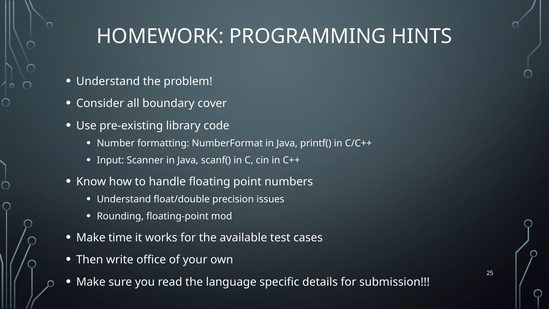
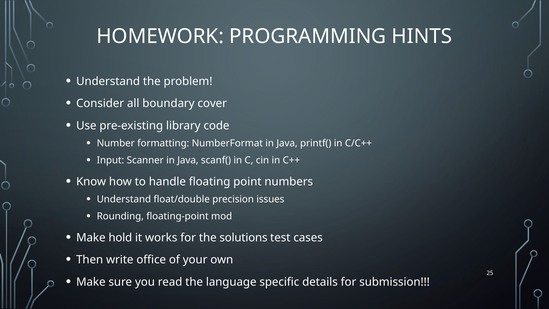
time: time -> hold
available: available -> solutions
